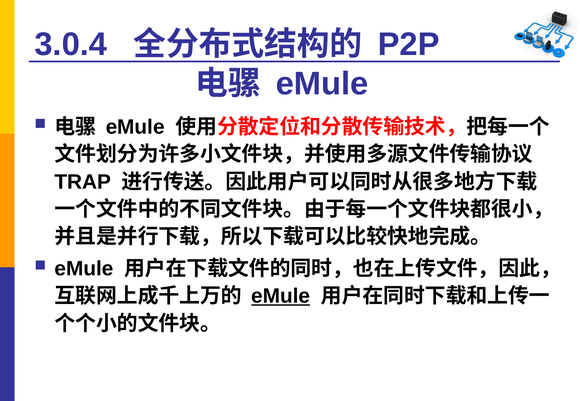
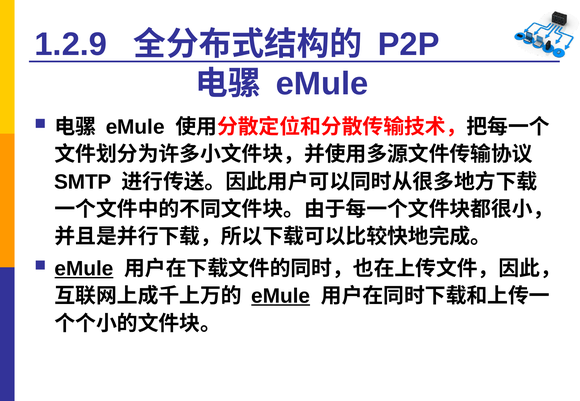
3.0.4: 3.0.4 -> 1.2.9
TRAP: TRAP -> SMTP
eMule at (84, 269) underline: none -> present
